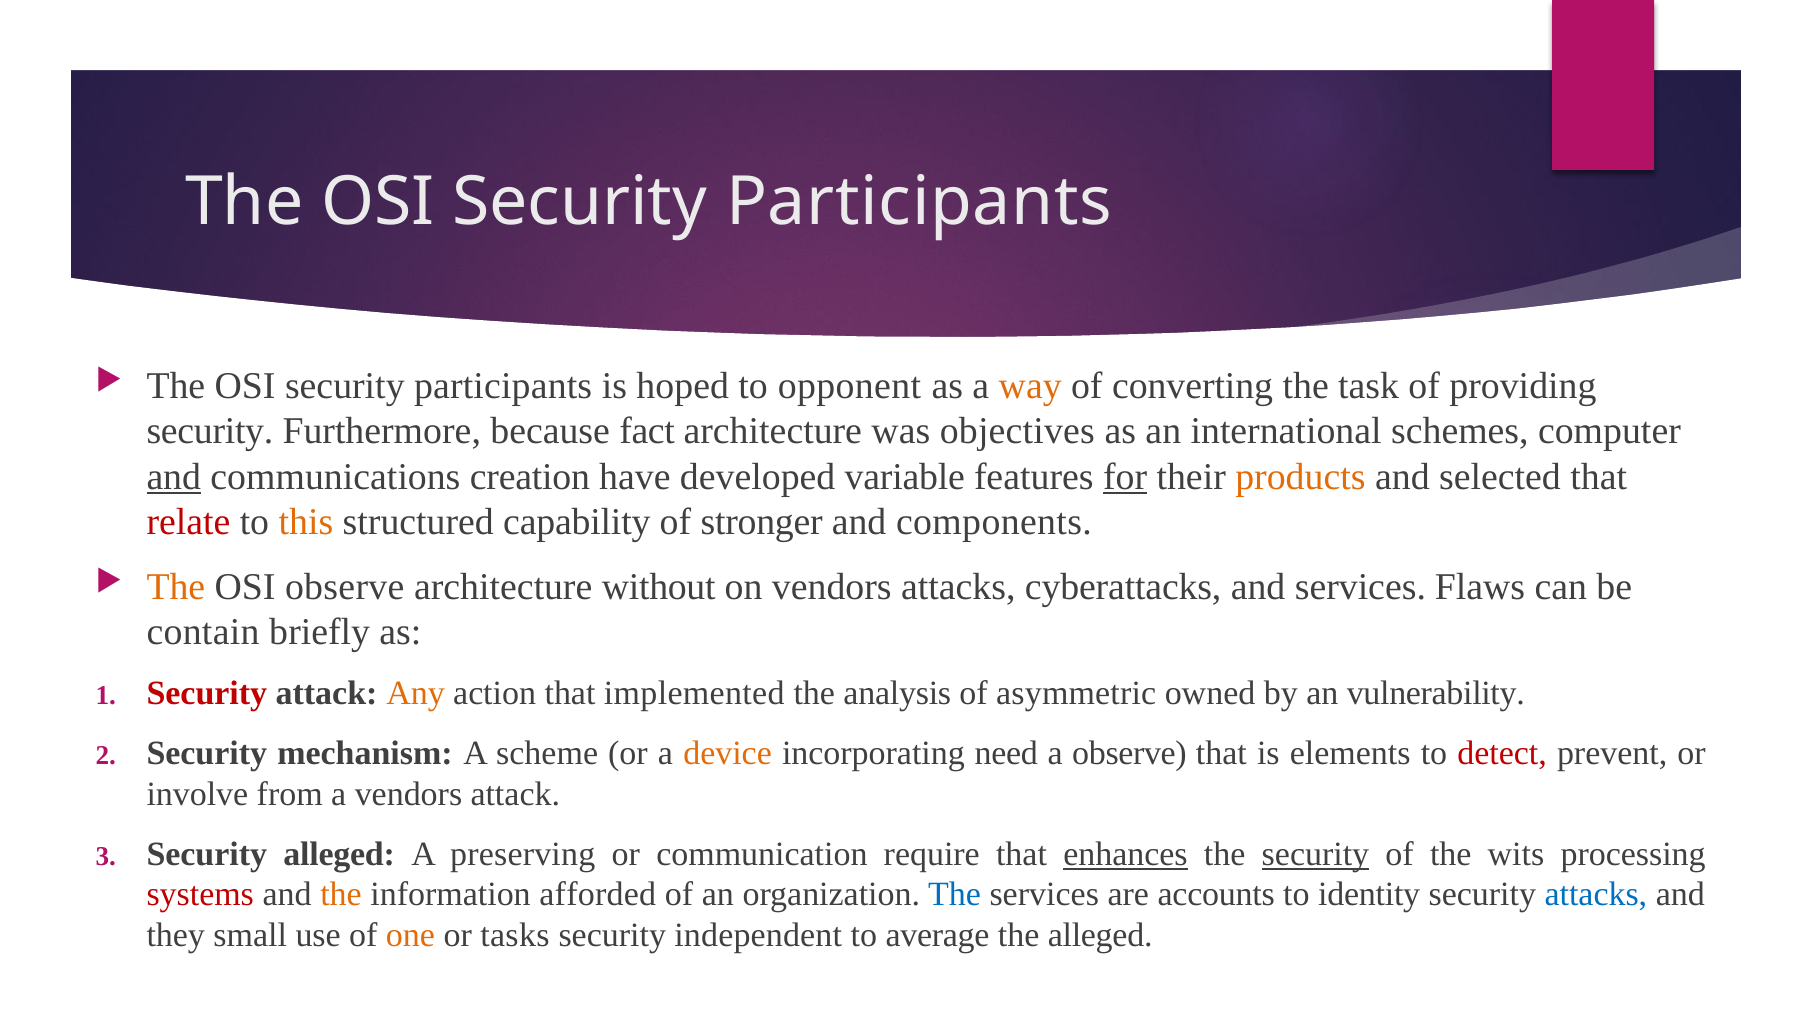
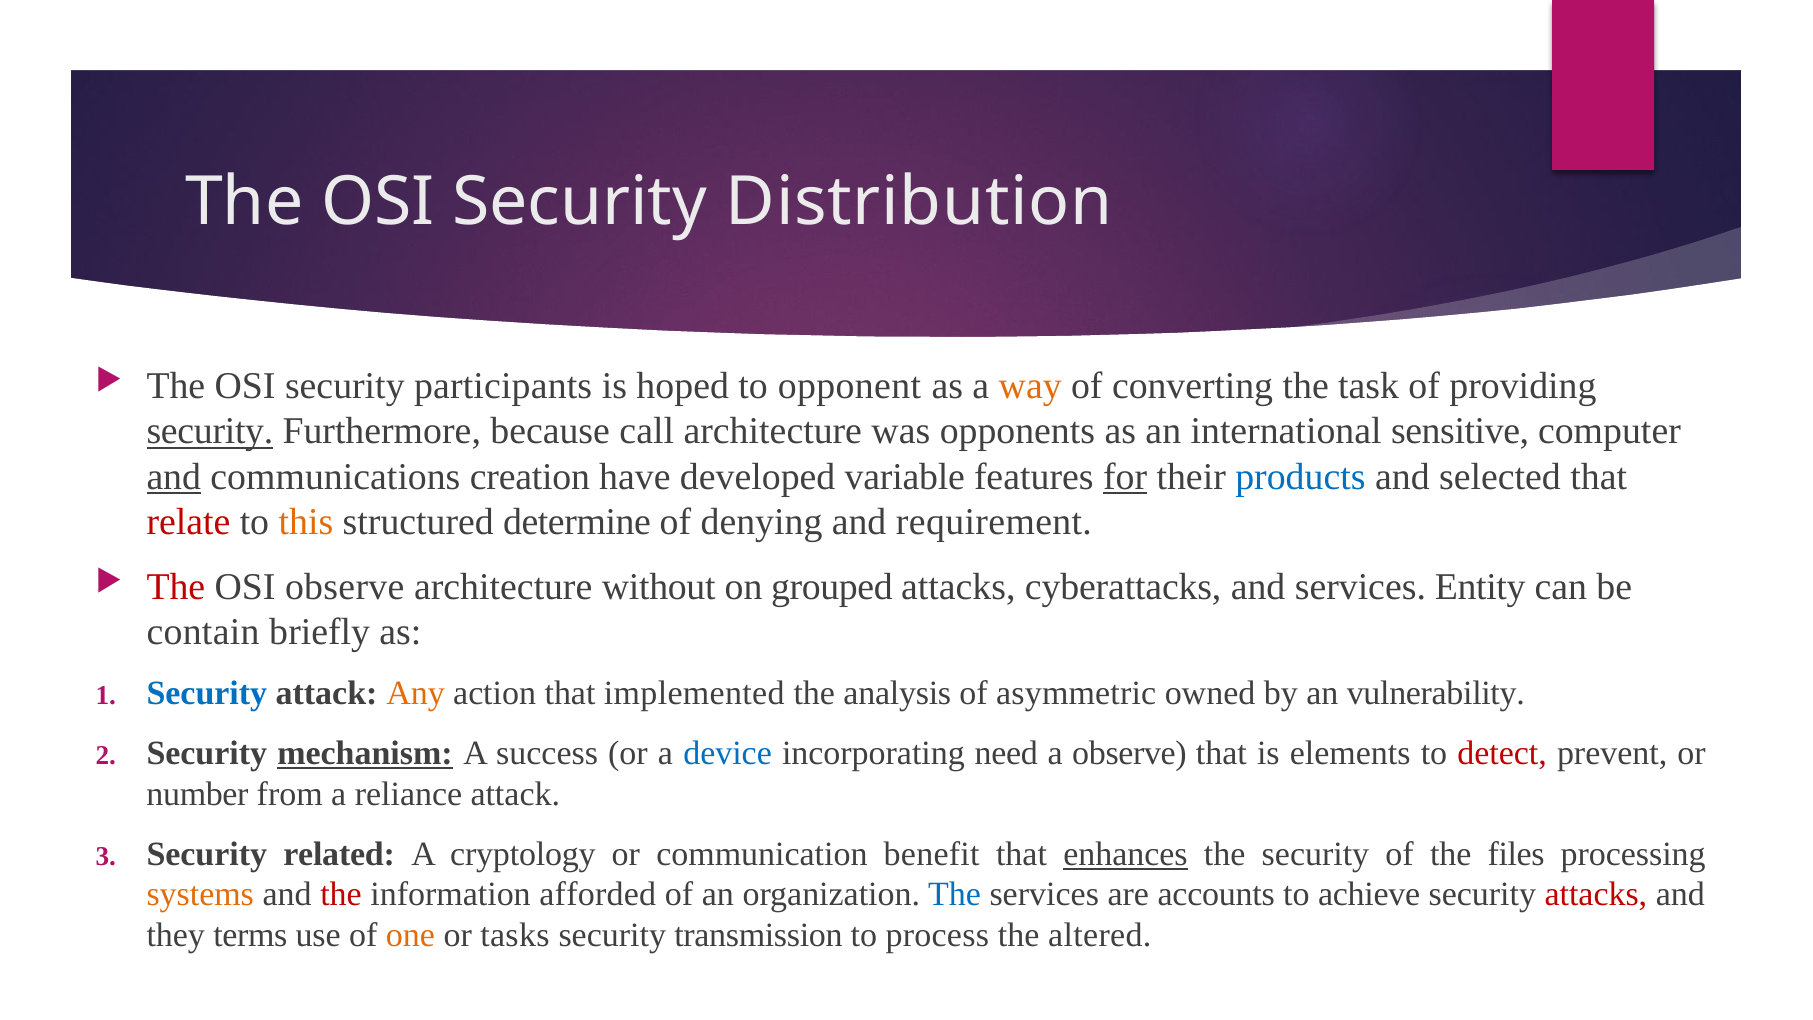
Participants at (919, 202): Participants -> Distribution
security at (210, 431) underline: none -> present
fact: fact -> call
objectives: objectives -> opponents
schemes: schemes -> sensitive
products colour: orange -> blue
capability: capability -> determine
stronger: stronger -> denying
components: components -> requirement
The at (176, 587) colour: orange -> red
on vendors: vendors -> grouped
Flaws: Flaws -> Entity
Security at (207, 694) colour: red -> blue
mechanism underline: none -> present
scheme: scheme -> success
device colour: orange -> blue
involve: involve -> number
a vendors: vendors -> reliance
Security alleged: alleged -> related
preserving: preserving -> cryptology
require: require -> benefit
security at (1315, 854) underline: present -> none
wits: wits -> files
systems colour: red -> orange
the at (341, 895) colour: orange -> red
identity: identity -> achieve
attacks at (1596, 895) colour: blue -> red
small: small -> terms
independent: independent -> transmission
average: average -> process
the alleged: alleged -> altered
